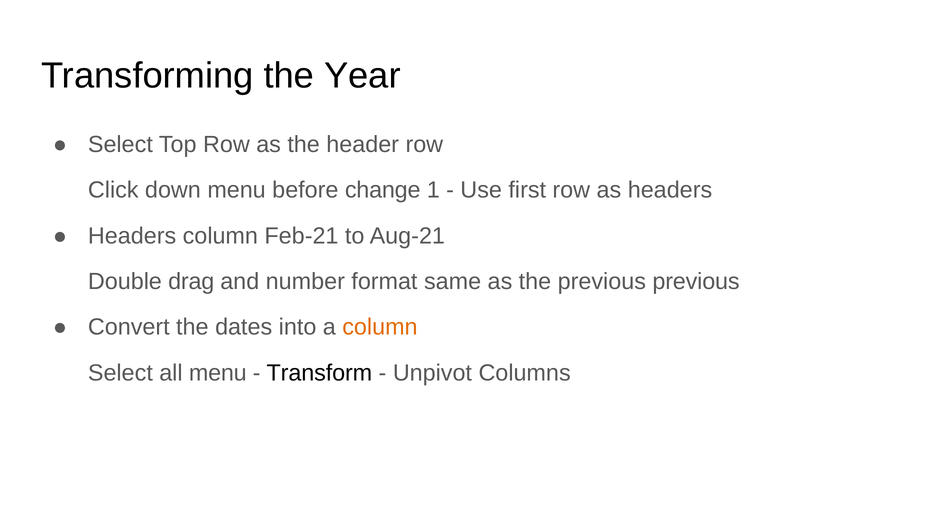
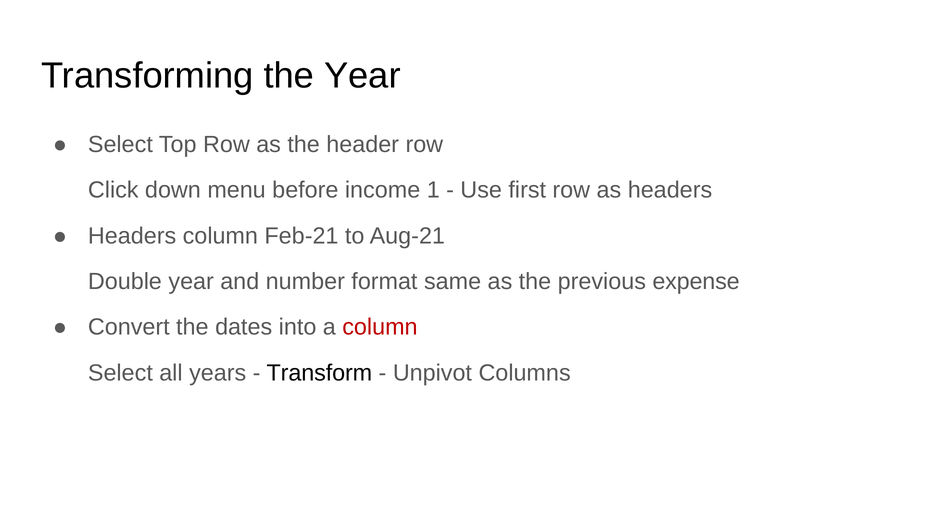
change: change -> income
Double drag: drag -> year
previous previous: previous -> expense
column at (380, 327) colour: orange -> red
all menu: menu -> years
